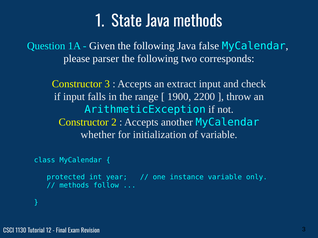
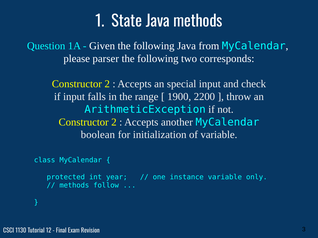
false: false -> from
3 at (107, 84): 3 -> 2
extract: extract -> special
whether: whether -> boolean
